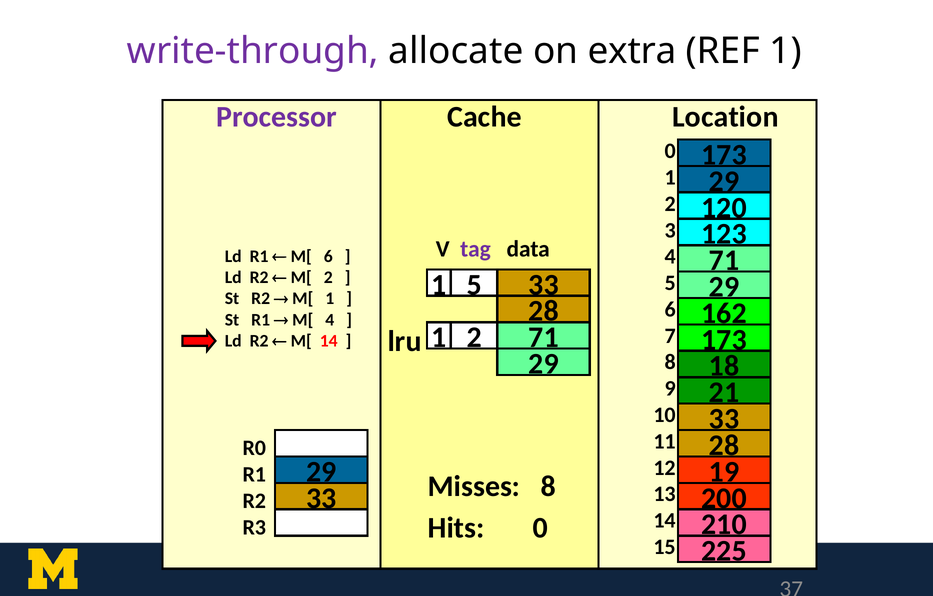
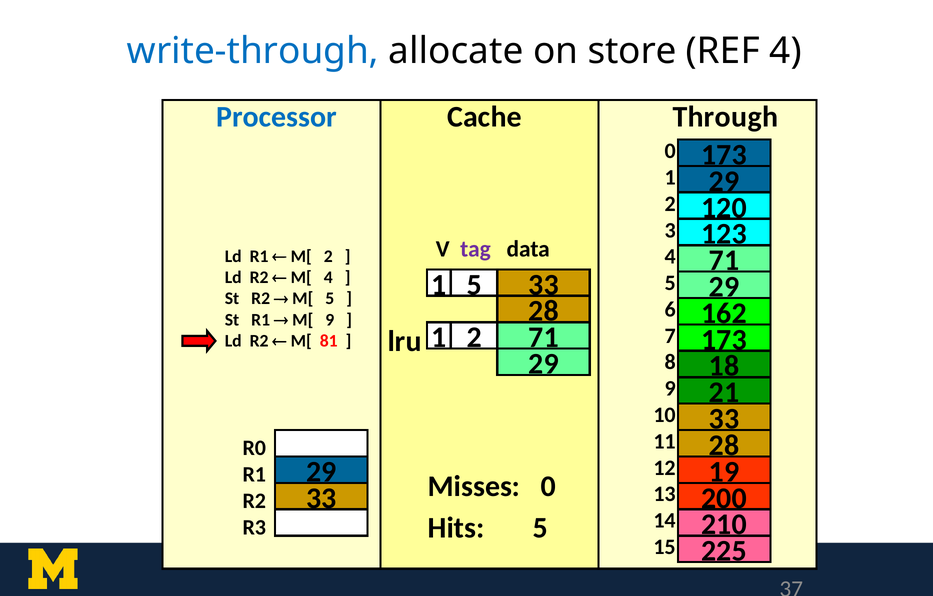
write-through colour: purple -> blue
extra: extra -> store
REF 1: 1 -> 4
Processor colour: purple -> blue
Location: Location -> Through
M[ 6: 6 -> 2
M[ 2: 2 -> 4
M[ 1: 1 -> 5
M[ 4: 4 -> 9
M[ 14: 14 -> 81
Misses 8: 8 -> 0
Hits 0: 0 -> 5
